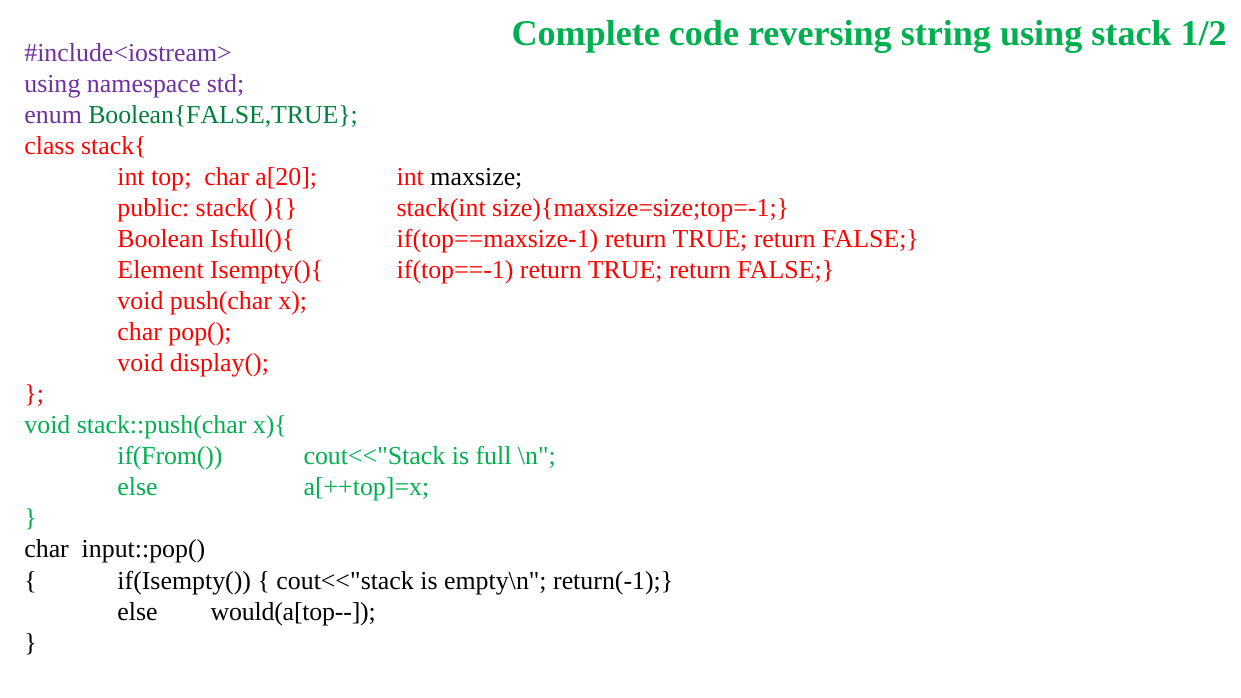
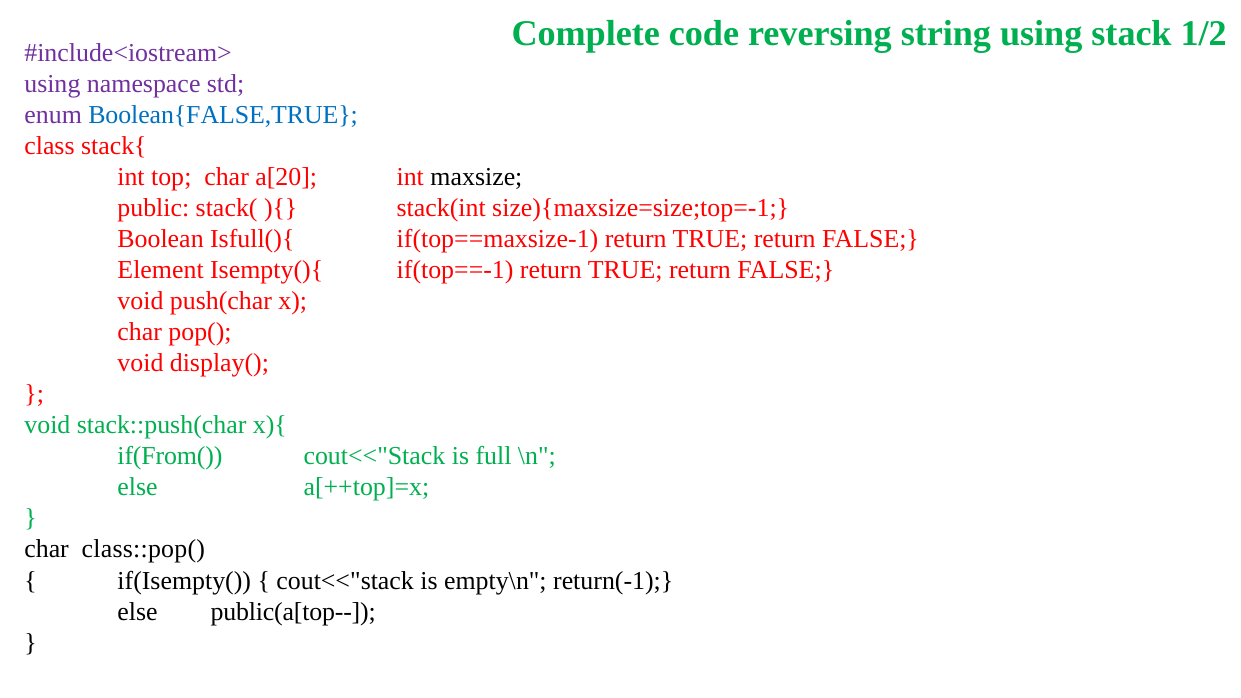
Boolean{FALSE,TRUE colour: green -> blue
input::pop(: input::pop( -> class::pop(
would(a[top--: would(a[top-- -> public(a[top--
